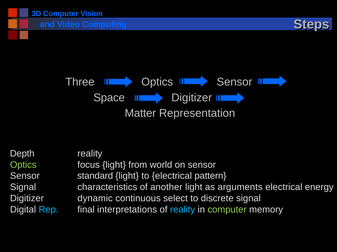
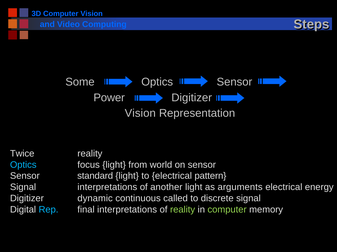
Three: Three -> Some
Space: Space -> Power
Matter at (140, 114): Matter -> Vision
Depth: Depth -> Twice
Optics at (23, 165) colour: light green -> light blue
Signal characteristics: characteristics -> interpretations
select: select -> called
reality at (183, 210) colour: light blue -> light green
